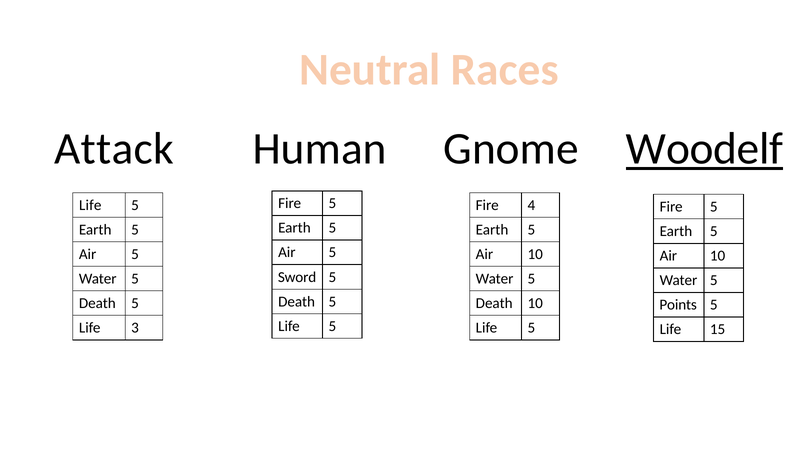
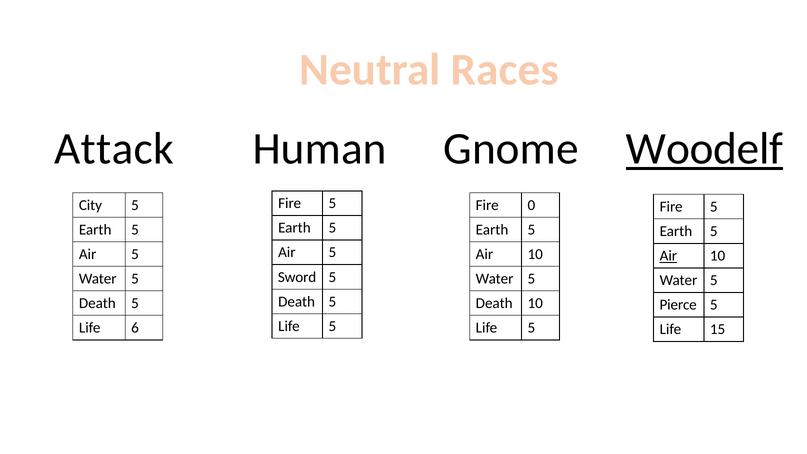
Life at (90, 205): Life -> City
4: 4 -> 0
Air at (668, 256) underline: none -> present
Points: Points -> Pierce
3: 3 -> 6
